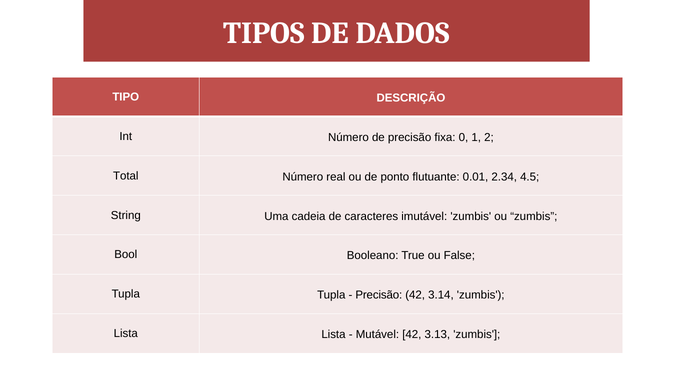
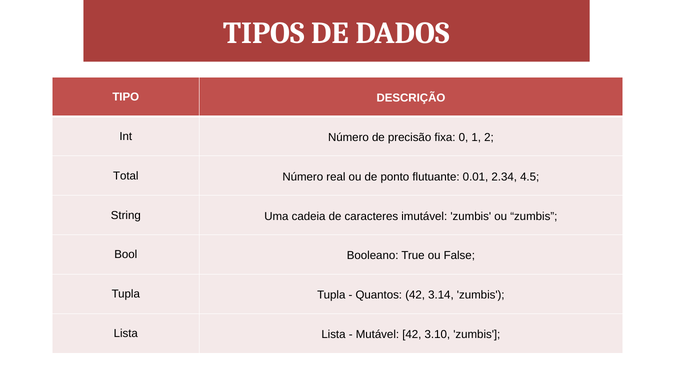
Precisão at (379, 295): Precisão -> Quantos
3.13: 3.13 -> 3.10
